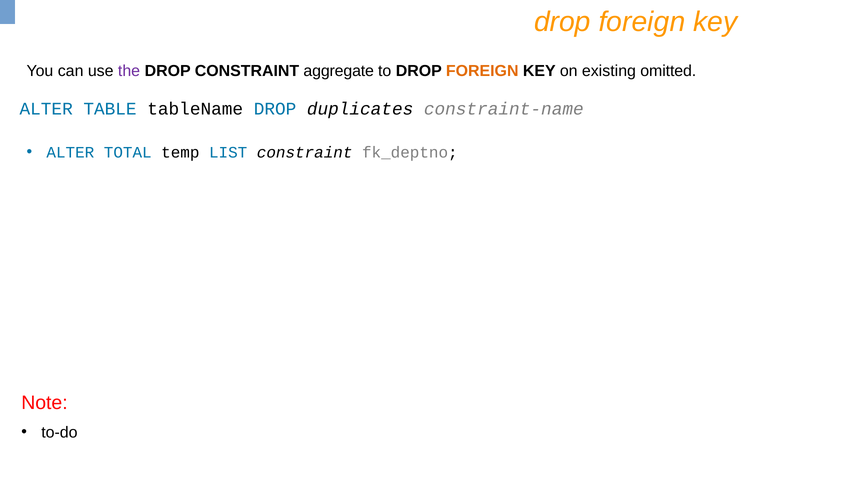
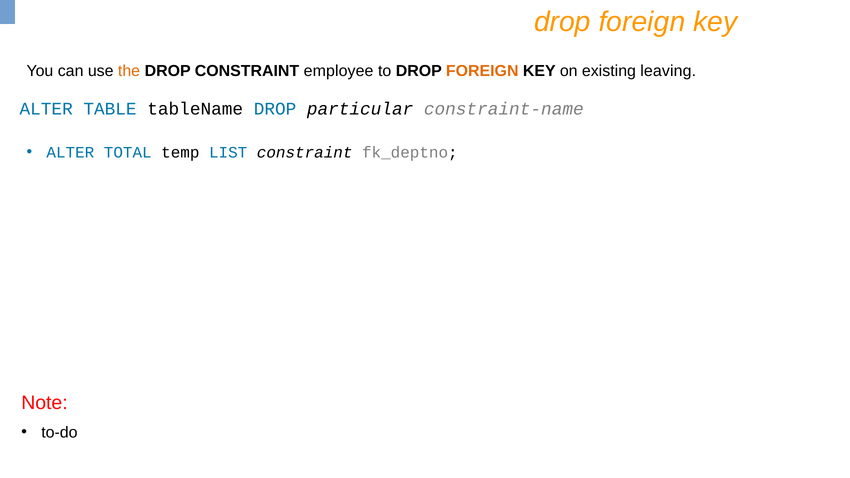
the colour: purple -> orange
aggregate: aggregate -> employee
omitted: omitted -> leaving
duplicates: duplicates -> particular
